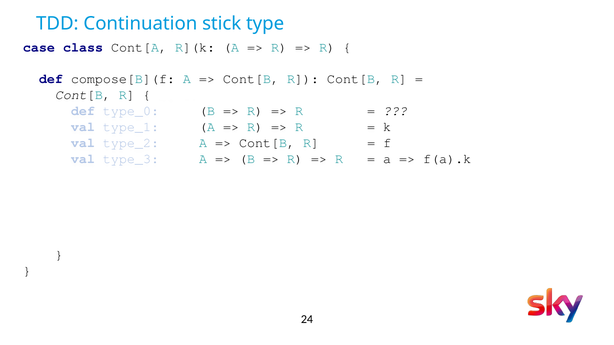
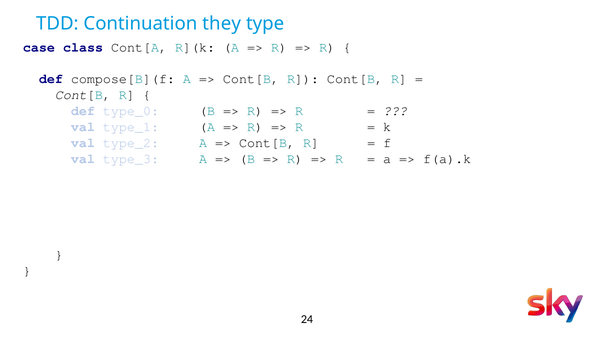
stick: stick -> they
